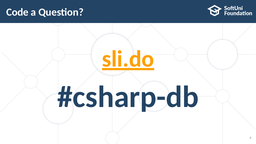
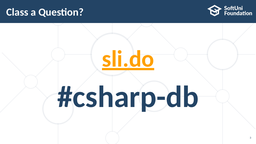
Code: Code -> Class
